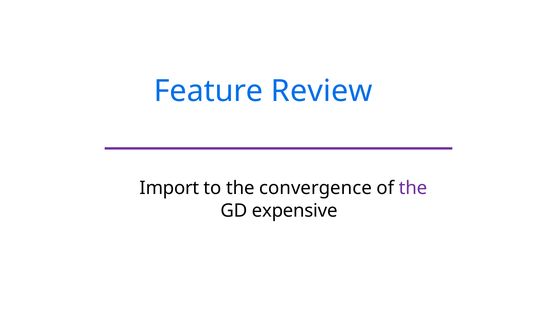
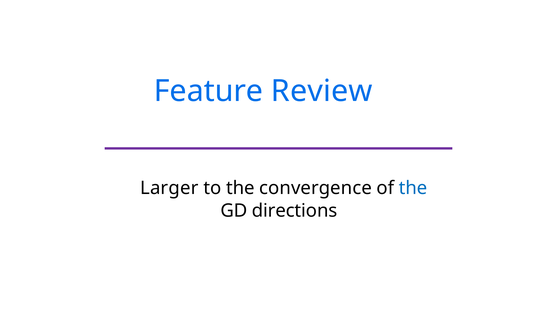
Import: Import -> Larger
the at (413, 188) colour: purple -> blue
expensive: expensive -> directions
